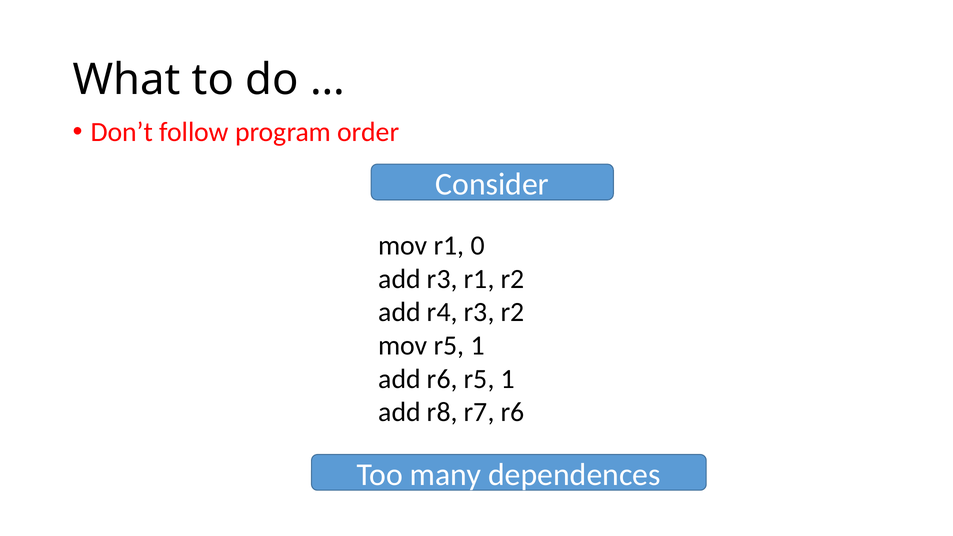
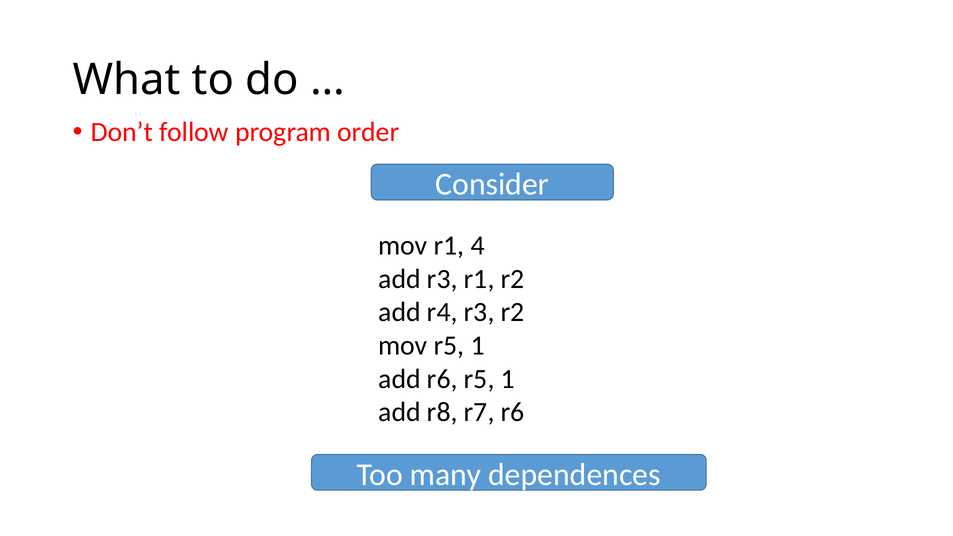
0: 0 -> 4
